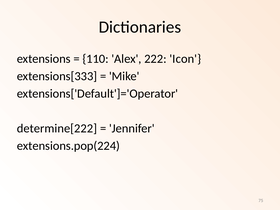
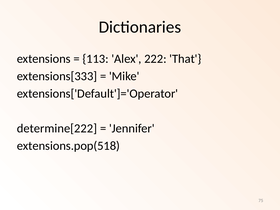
110: 110 -> 113
Icon: Icon -> That
extensions.pop(224: extensions.pop(224 -> extensions.pop(518
